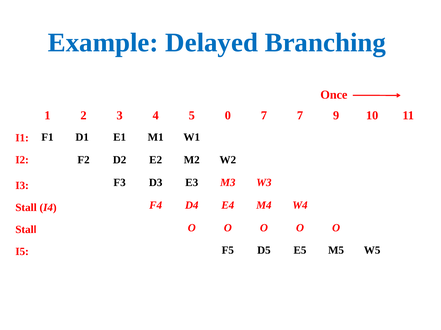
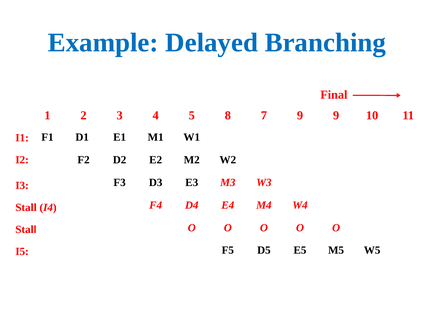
Once: Once -> Final
0: 0 -> 8
7 7: 7 -> 9
